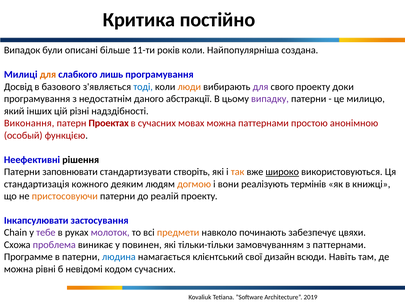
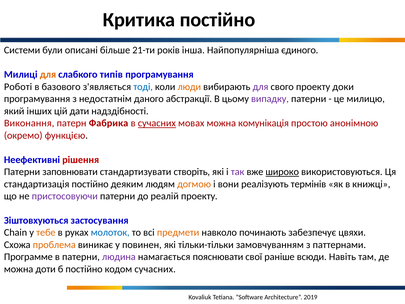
Випадок: Випадок -> Системи
11-ти: 11-ти -> 21-ти
років коли: коли -> інша
создана: создана -> єдиного
лишь: лишь -> типів
Досвід: Досвід -> Роботі
різні: різні -> дати
Проектах: Проектах -> Фабрика
сучасних at (157, 123) underline: none -> present
можна паттернами: паттернами -> комунікація
особый: особый -> окремо
рішення colour: black -> red
так colour: orange -> purple
стандартизація кожного: кожного -> постійно
пристосовуючи colour: orange -> purple
Інкапсулювати: Інкапсулювати -> Зіштовхуються
тебе colour: purple -> orange
молоток colour: purple -> blue
проблема colour: purple -> orange
людина colour: blue -> purple
клієнтський: клієнтський -> пояснювати
дизайн: дизайн -> раніше
рівні: рівні -> доти
б невідомі: невідомі -> постійно
